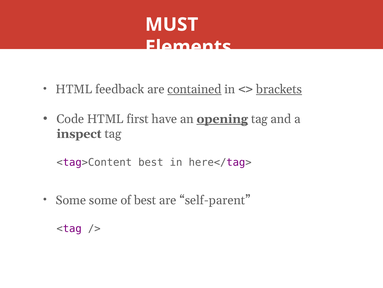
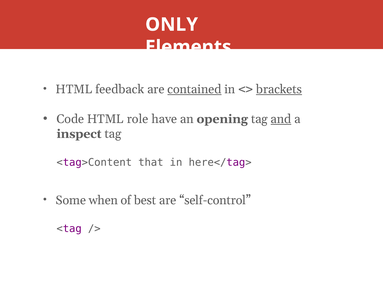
MUST: MUST -> ONLY
first: first -> role
opening underline: present -> none
and underline: none -> present
<tag>Content best: best -> that
Some some: some -> when
self-parent: self-parent -> self-control
